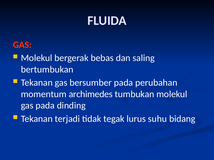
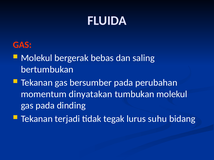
archimedes: archimedes -> dinyatakan
